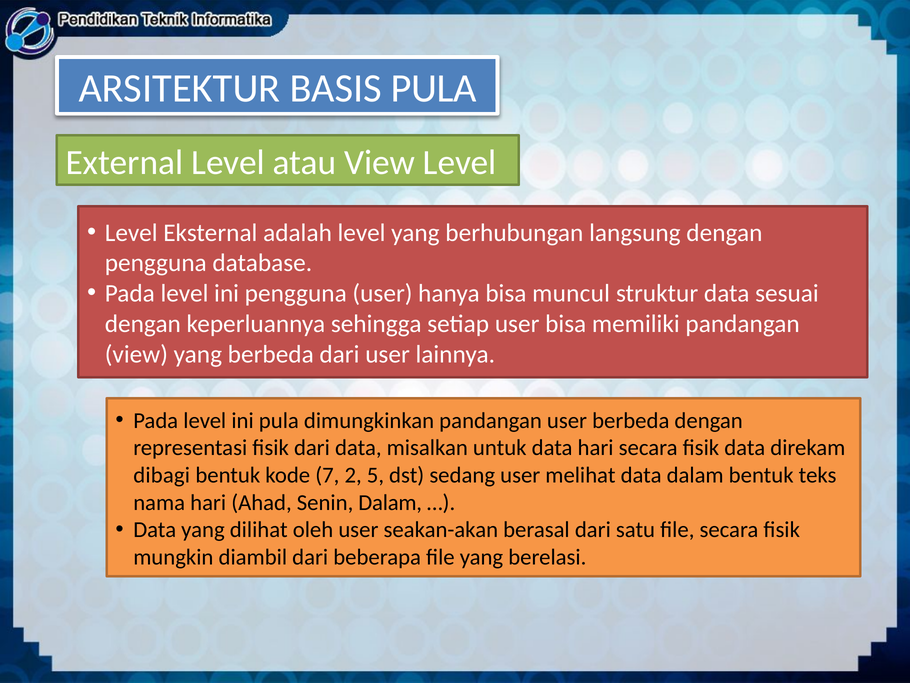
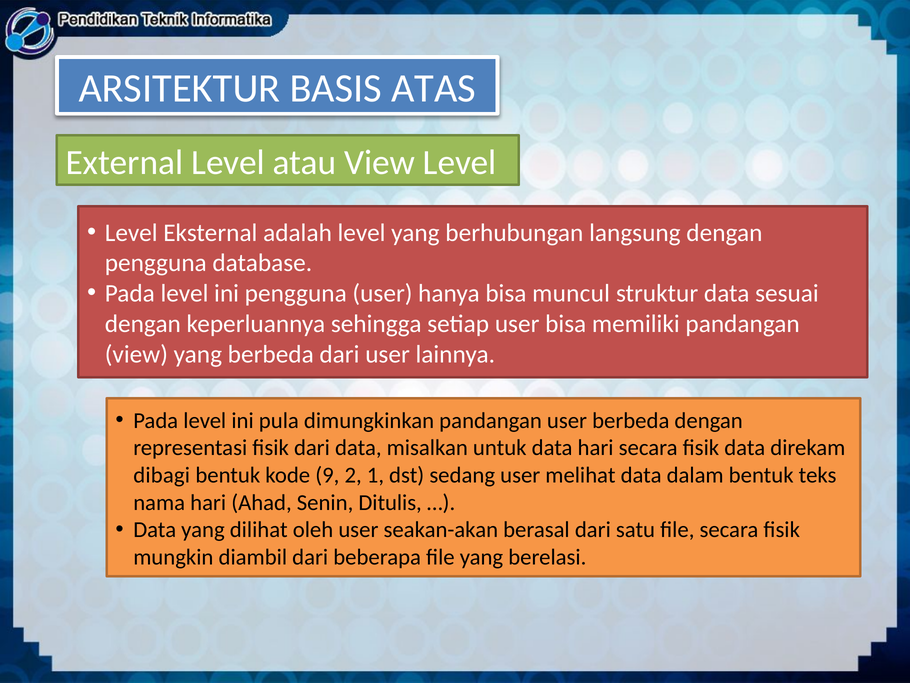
BASIS PULA: PULA -> ATAS
7: 7 -> 9
5: 5 -> 1
Senin Dalam: Dalam -> Ditulis
